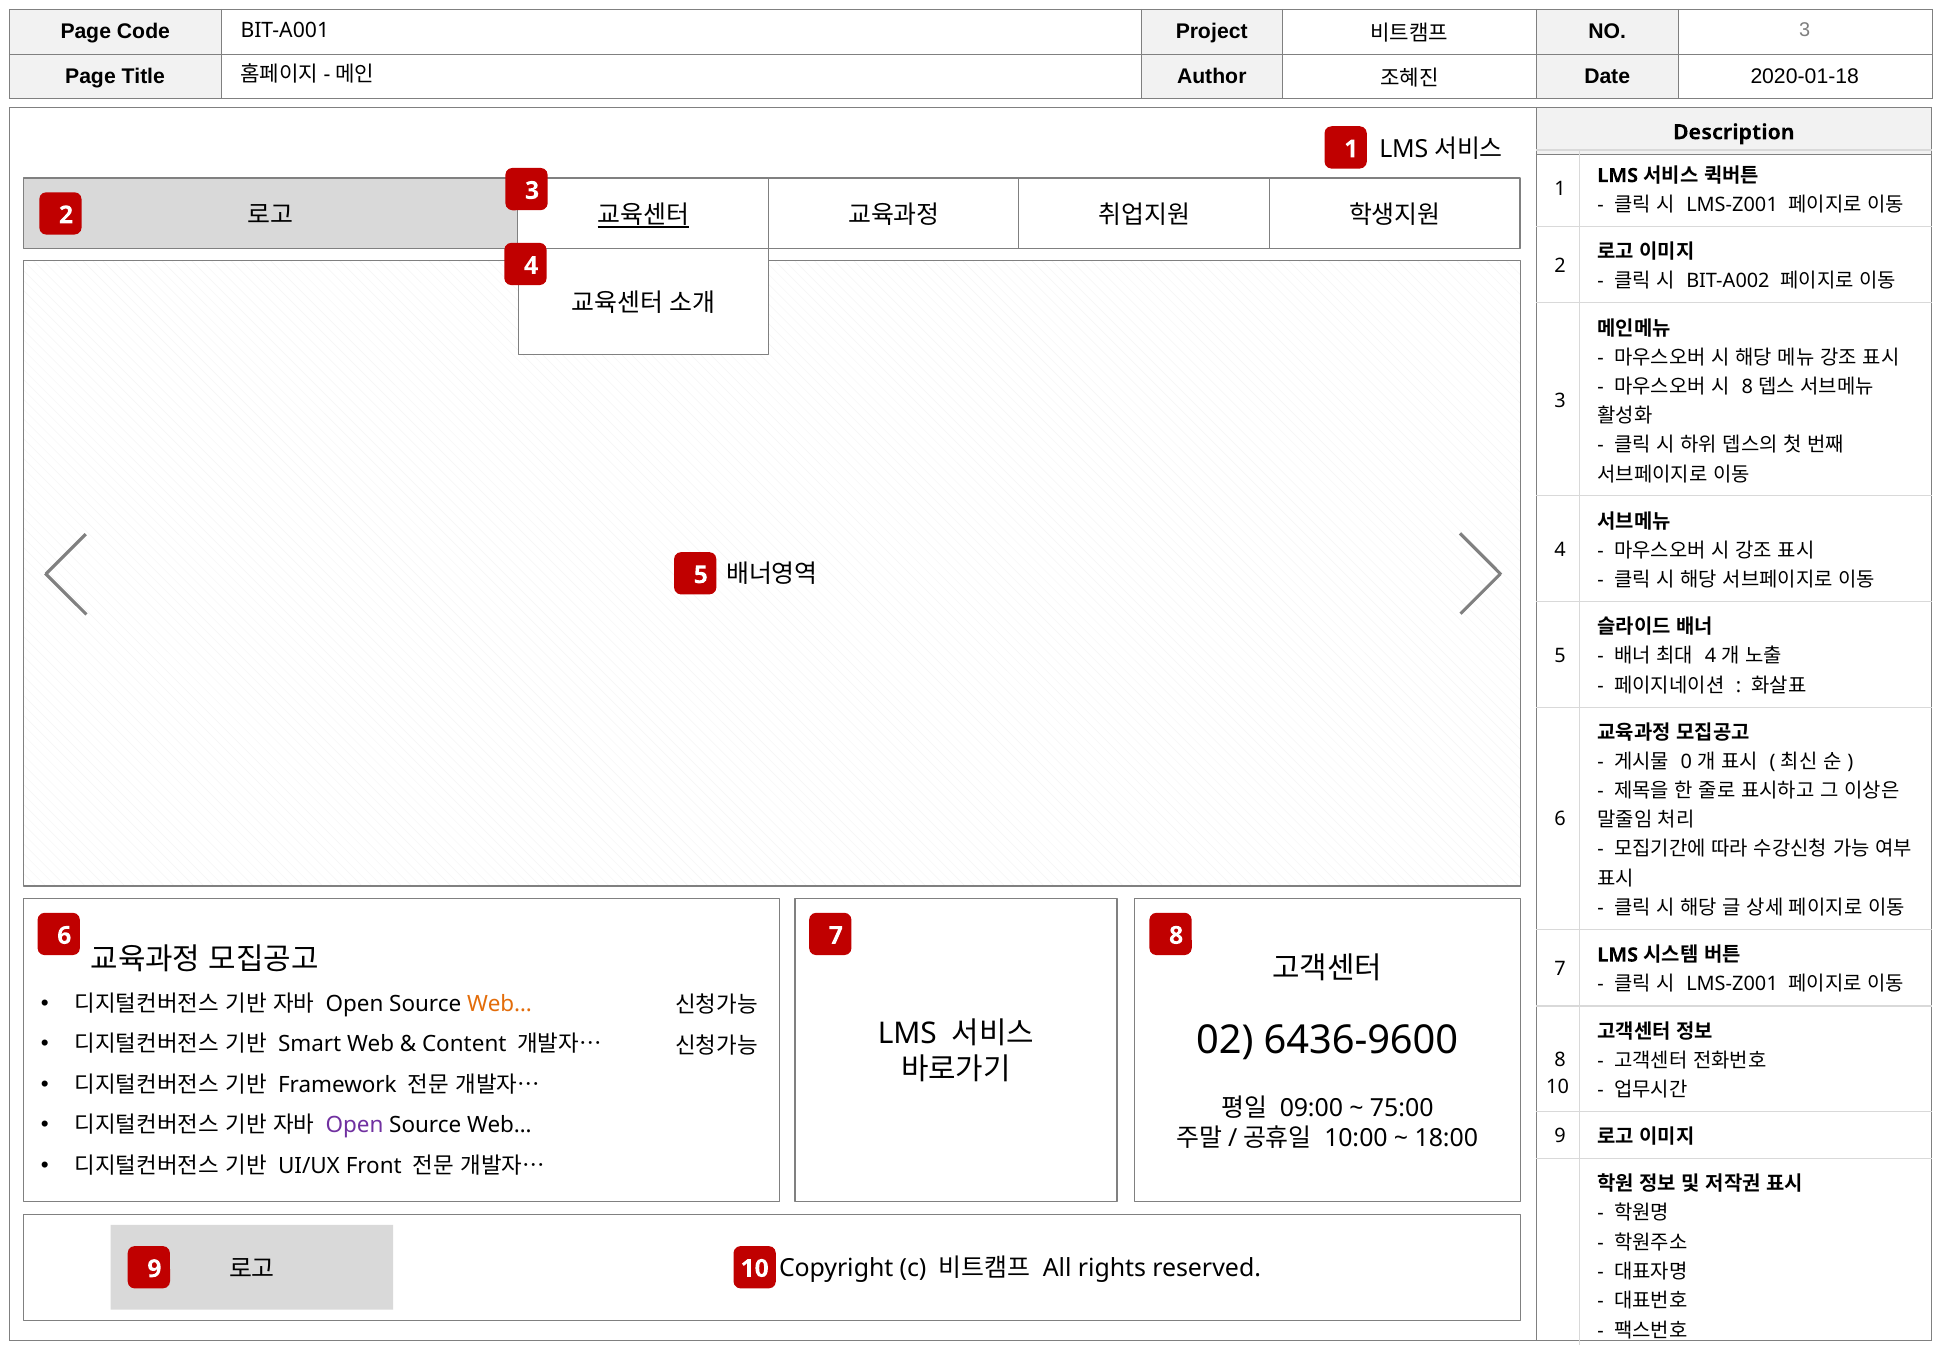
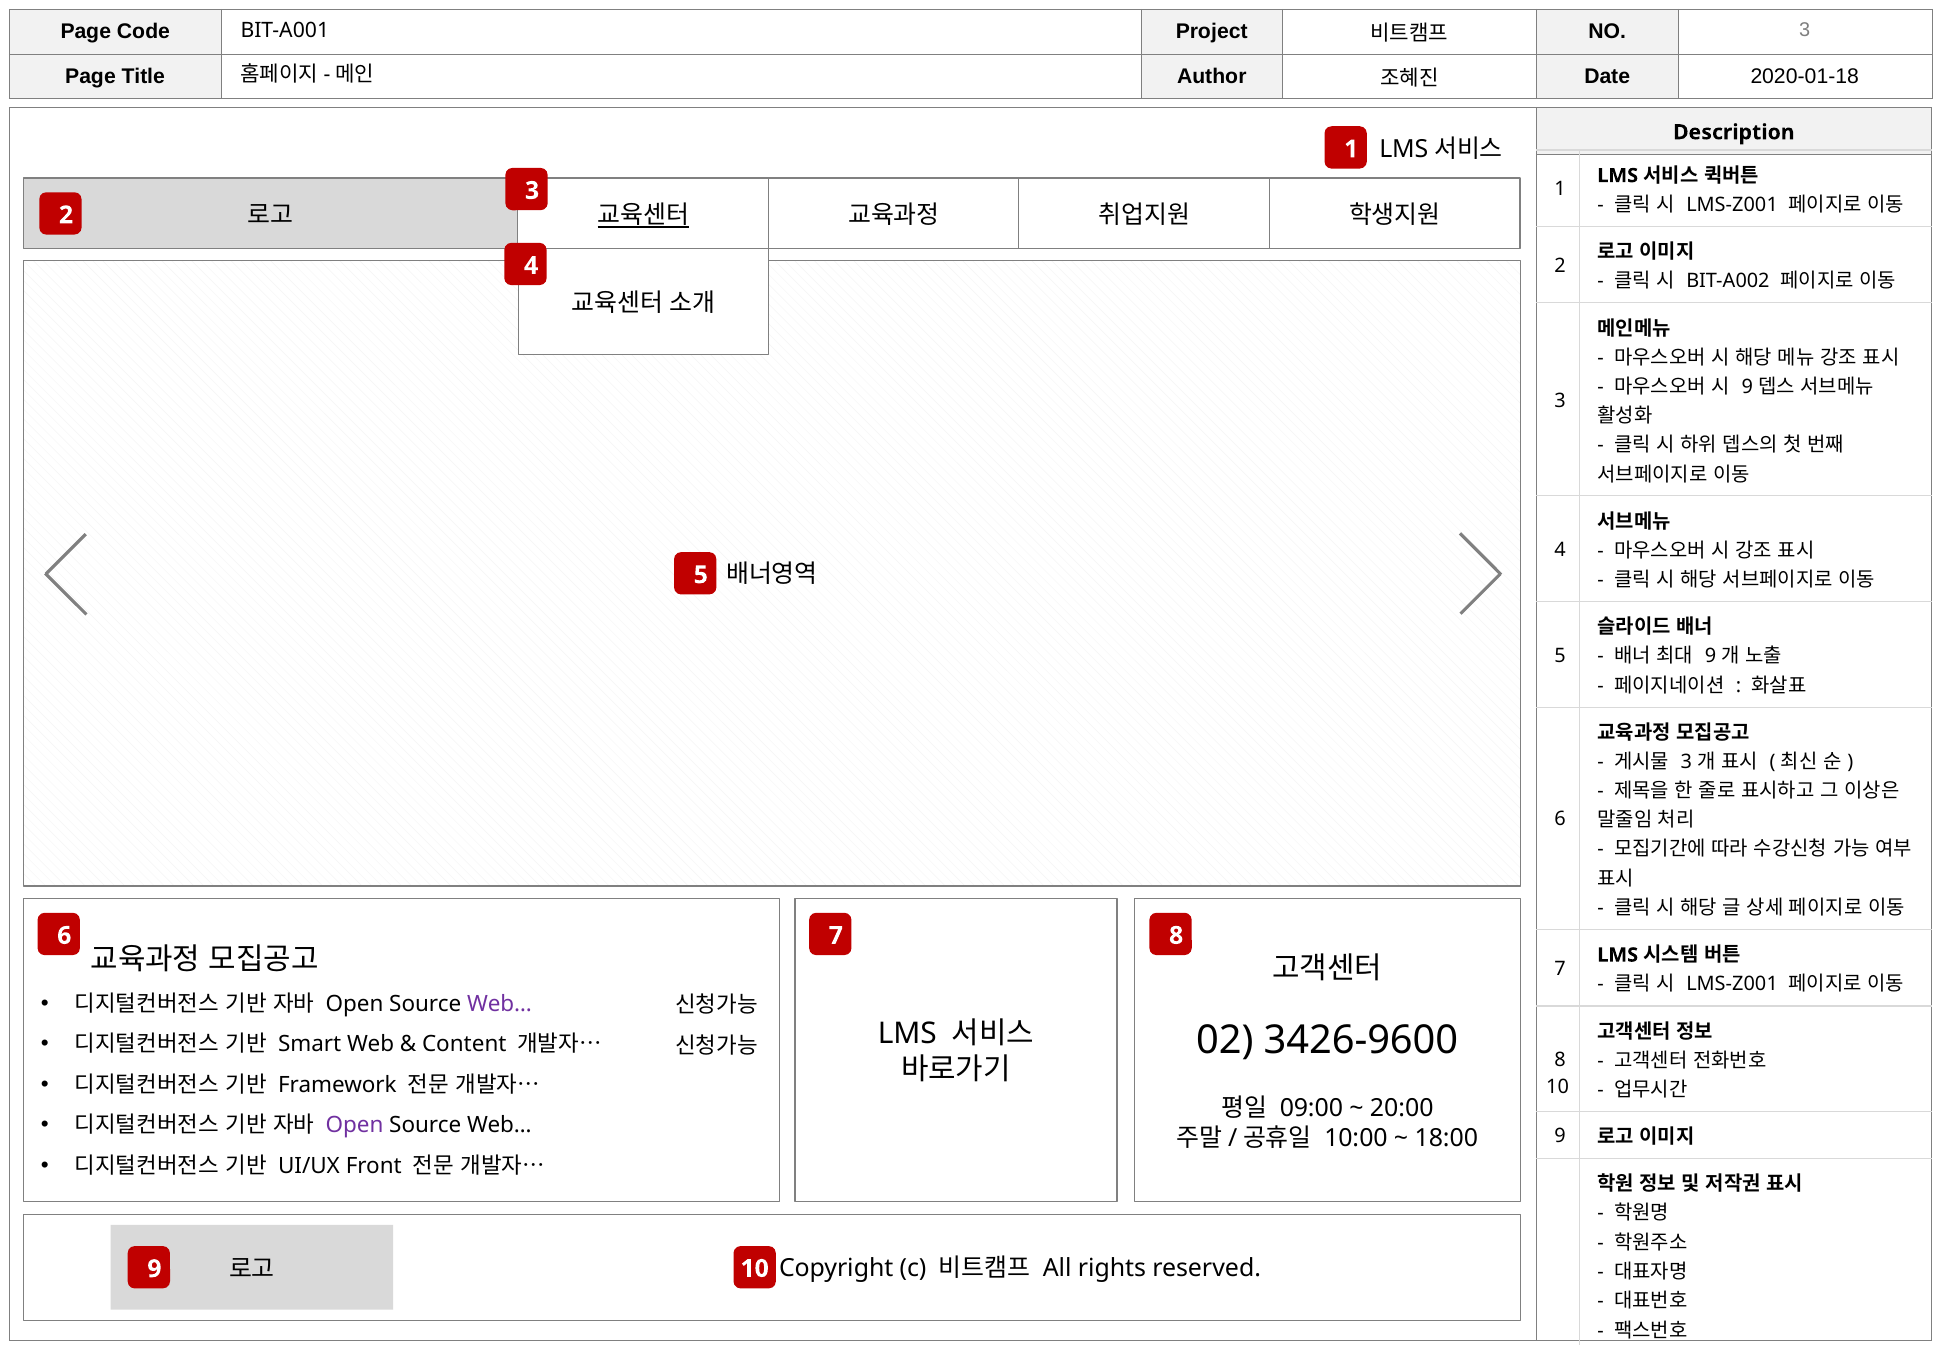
8 at (1747, 387): 8 -> 9
4 at (1710, 656): 4 -> 9
0 at (1686, 762): 0 -> 3
Web… at (500, 1004) colour: orange -> purple
6436-9600: 6436-9600 -> 3426-9600
75:00: 75:00 -> 20:00
